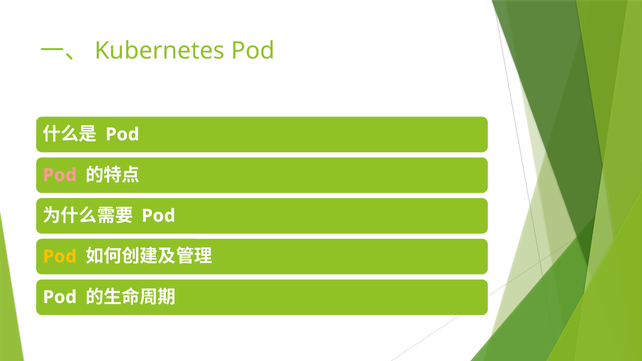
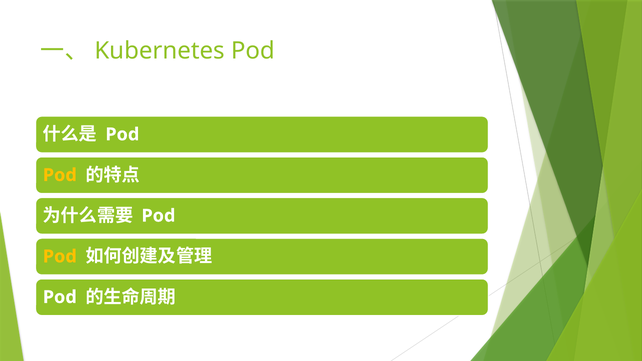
Pod at (60, 175) colour: pink -> yellow
